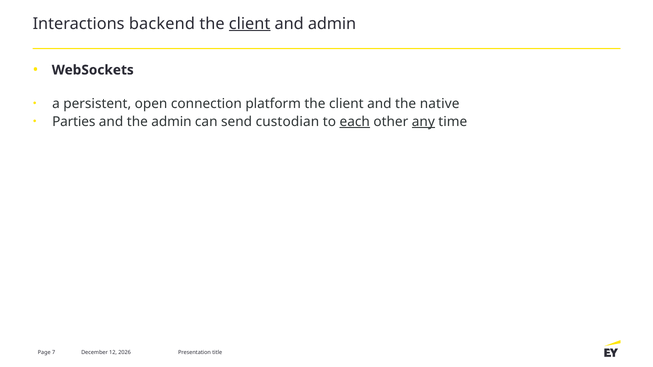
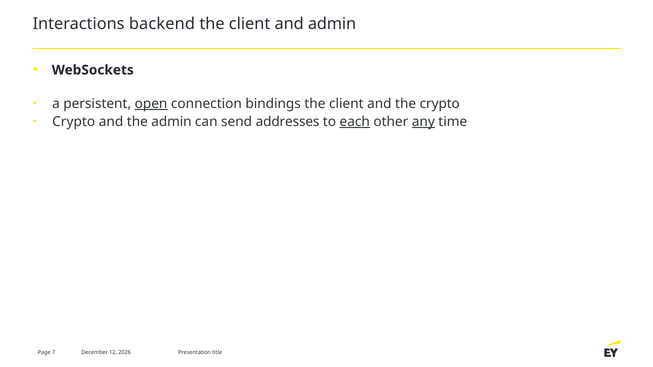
client at (250, 24) underline: present -> none
open underline: none -> present
platform: platform -> bindings
the native: native -> crypto
Parties at (74, 122): Parties -> Crypto
custodian: custodian -> addresses
